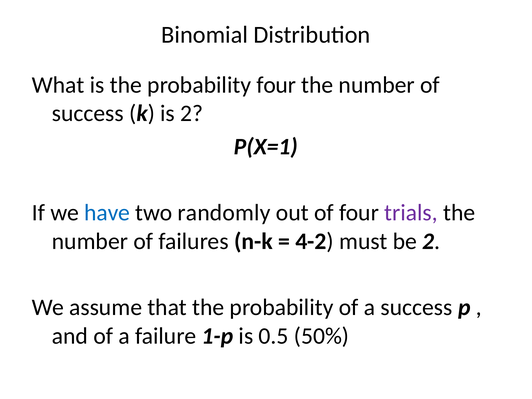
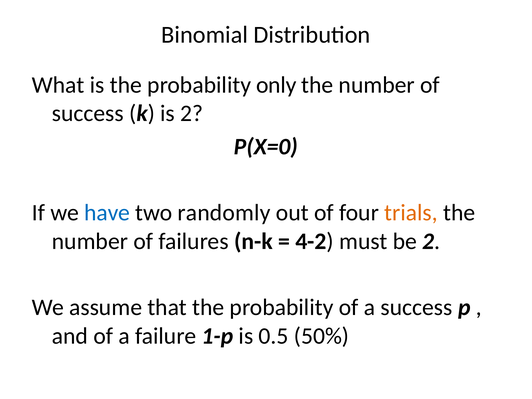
probability four: four -> only
P(X=1: P(X=1 -> P(X=0
trials colour: purple -> orange
